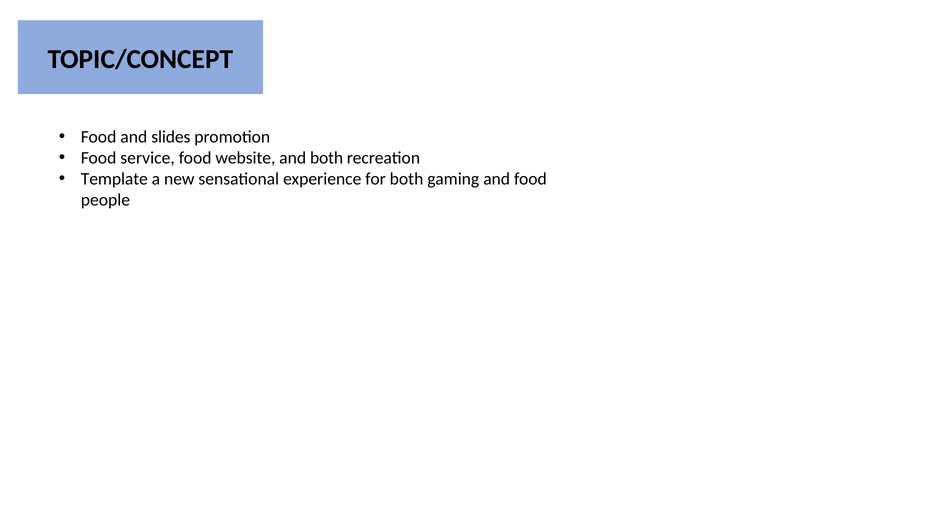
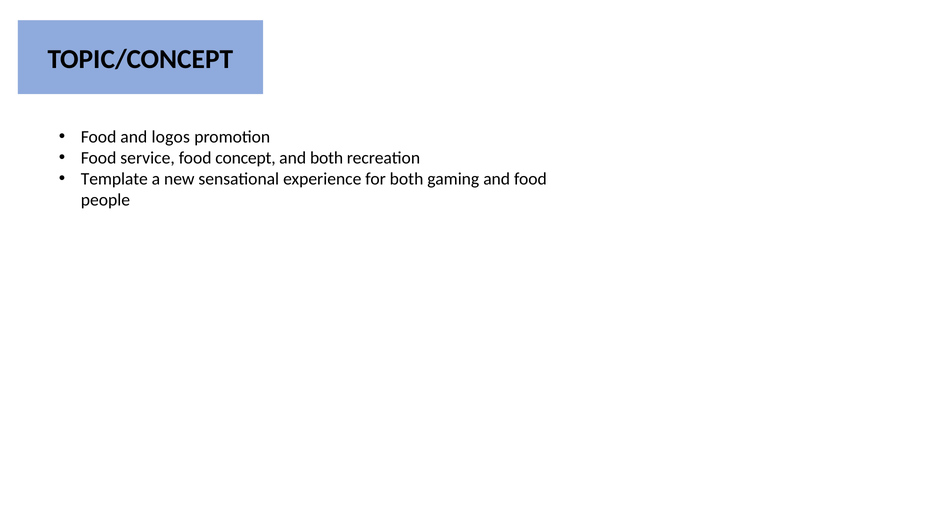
slides: slides -> logos
website: website -> concept
